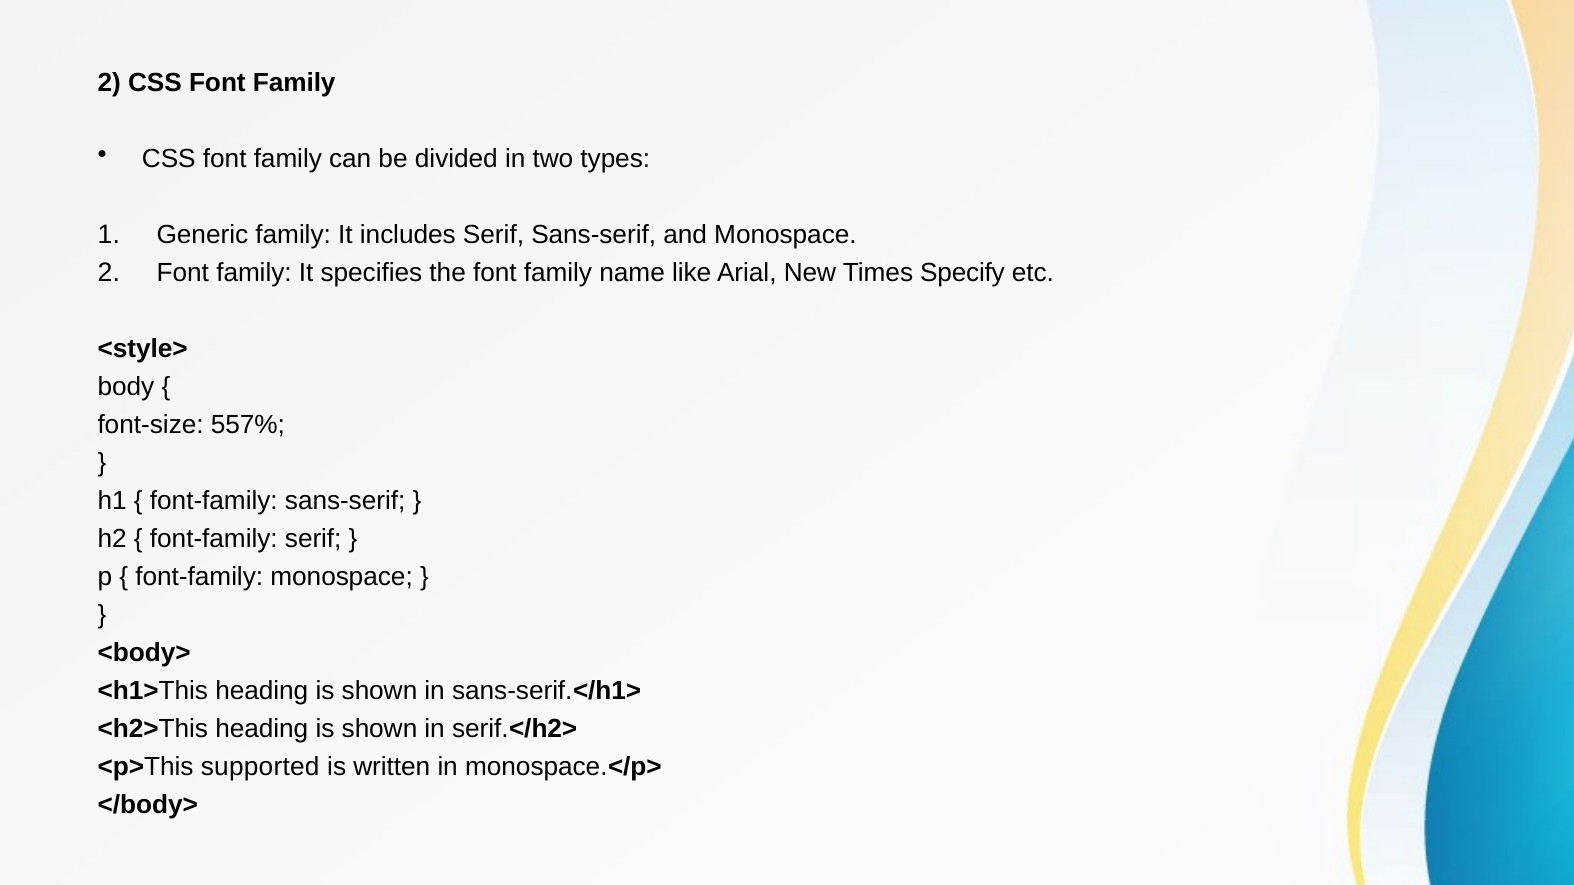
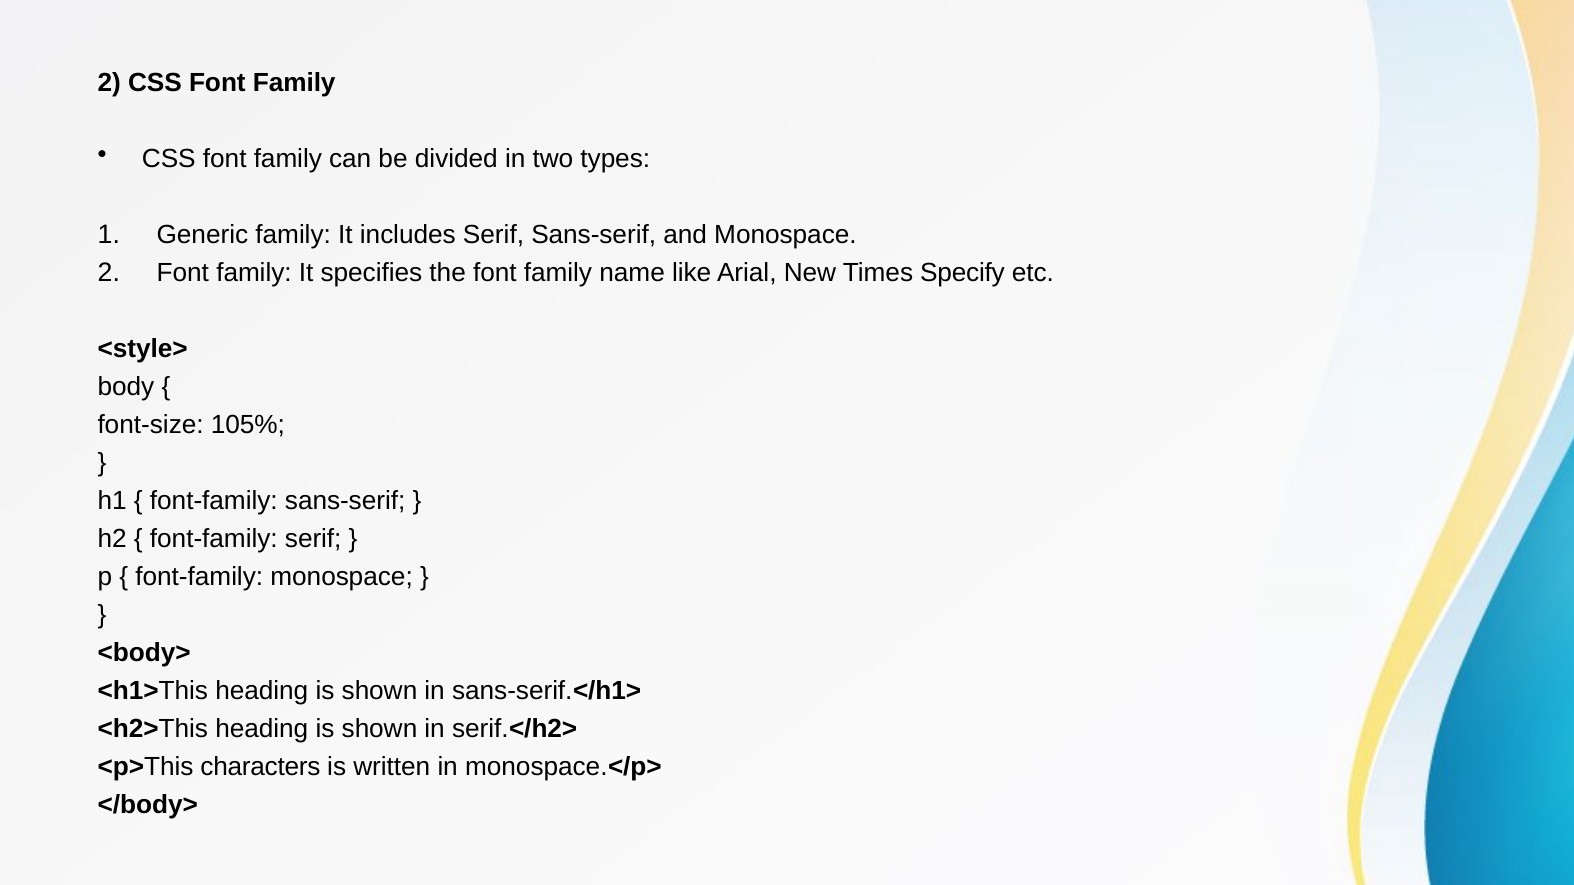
557%: 557% -> 105%
supported: supported -> characters
